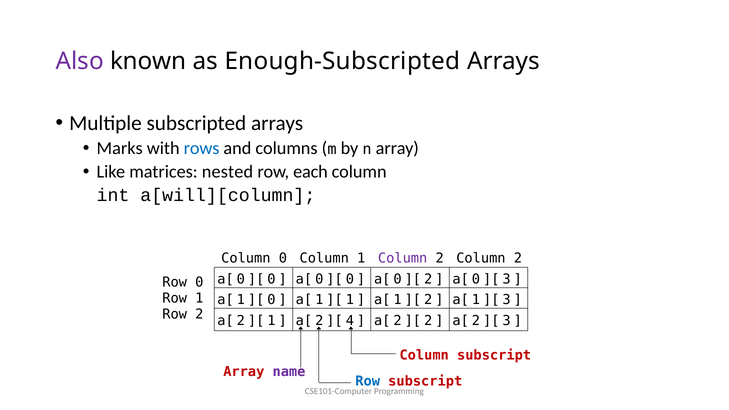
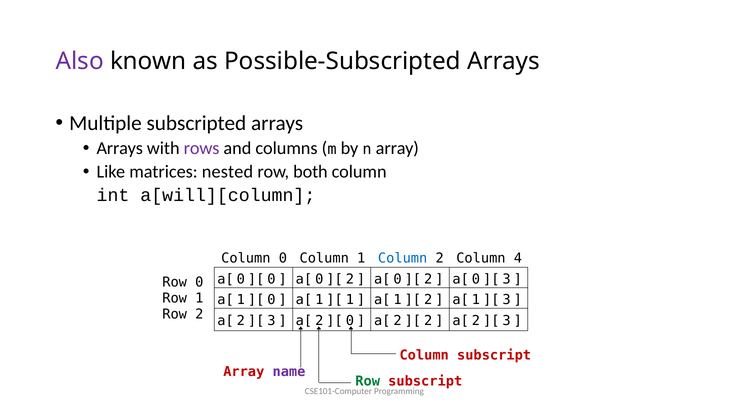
Enough-Subscripted: Enough-Subscripted -> Possible-Subscripted
Marks at (120, 148): Marks -> Arrays
rows colour: blue -> purple
each: each -> both
Column at (403, 258) colour: purple -> blue
2 Column 2: 2 -> 4
0 at (350, 279): 0 -> 2
1 at (271, 321): 1 -> 3
4 at (350, 321): 4 -> 0
Row at (368, 381) colour: blue -> green
